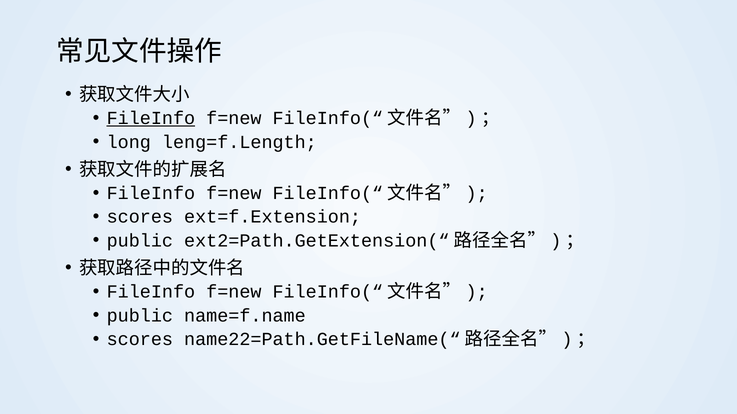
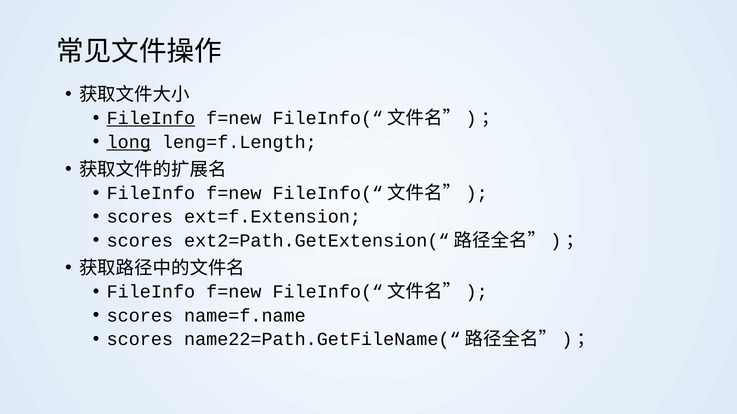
long underline: none -> present
public at (140, 241): public -> scores
public at (140, 316): public -> scores
